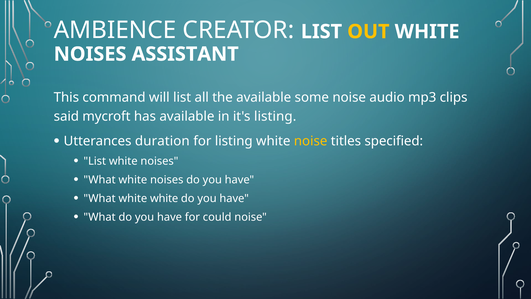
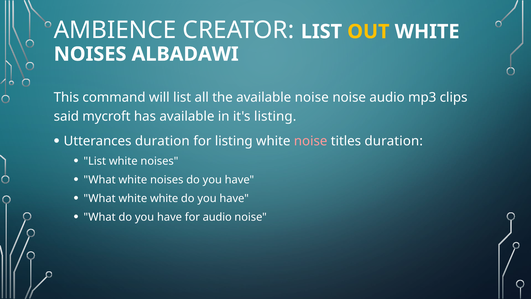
ASSISTANT: ASSISTANT -> ALBADAWI
available some: some -> noise
noise at (311, 141) colour: yellow -> pink
titles specified: specified -> duration
for could: could -> audio
